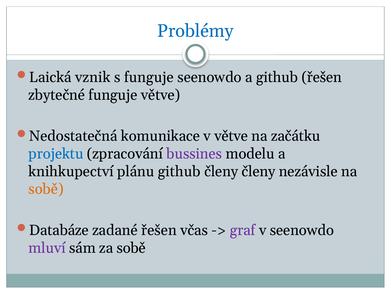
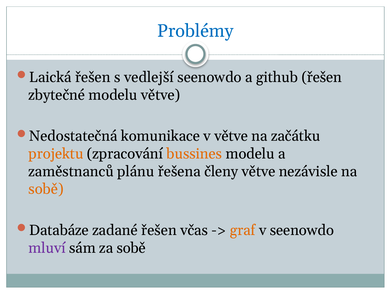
Laická vznik: vznik -> řešen
s funguje: funguje -> vedlejší
zbytečné funguje: funguje -> modelu
projektu colour: blue -> orange
bussines colour: purple -> orange
knihkupectví: knihkupectví -> zaměstnanců
plánu github: github -> řešena
členy členy: členy -> větve
graf colour: purple -> orange
